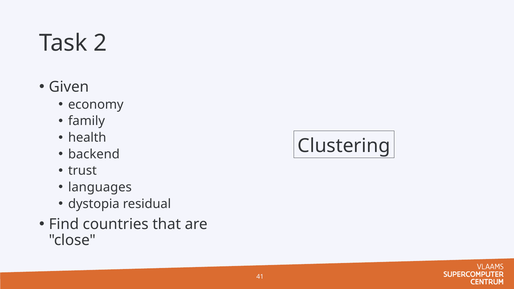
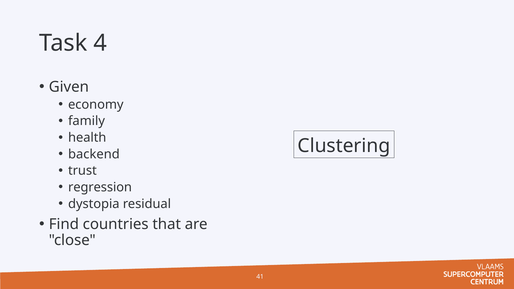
2: 2 -> 4
languages: languages -> regression
